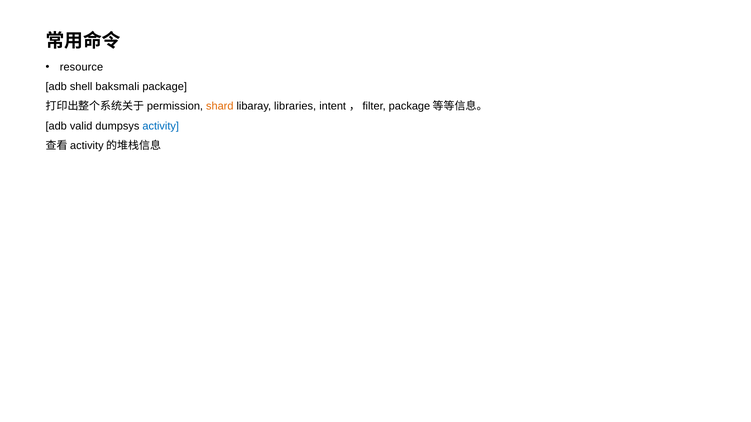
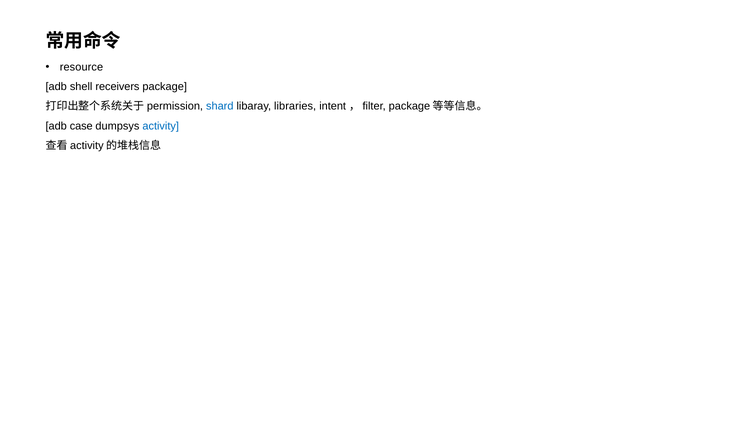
baksmali: baksmali -> receivers
shard colour: orange -> blue
valid: valid -> case
